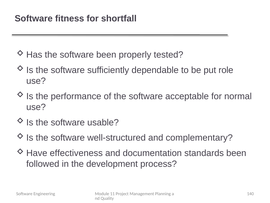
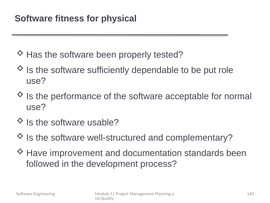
shortfall: shortfall -> physical
effectiveness: effectiveness -> improvement
